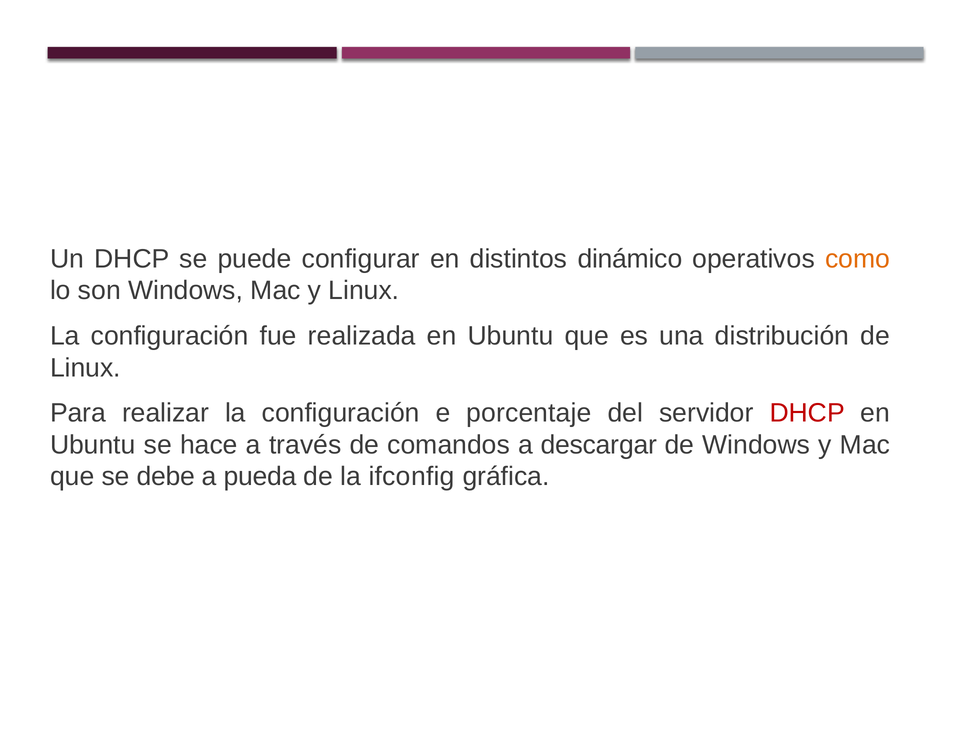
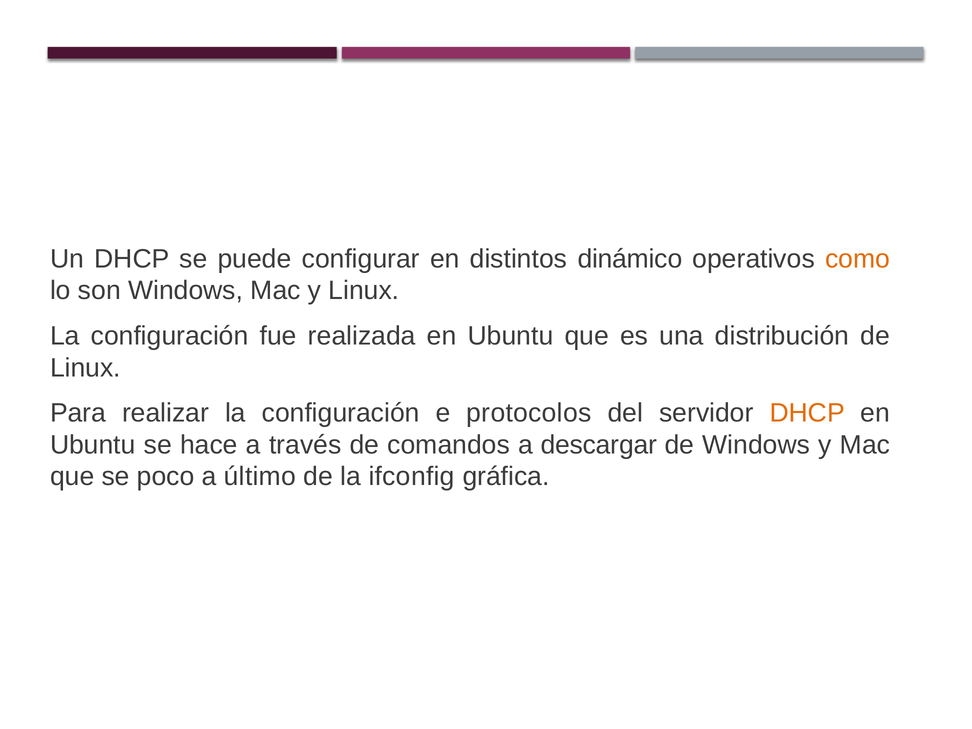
porcentaje: porcentaje -> protocolos
DHCP at (807, 413) colour: red -> orange
debe: debe -> poco
pueda: pueda -> último
